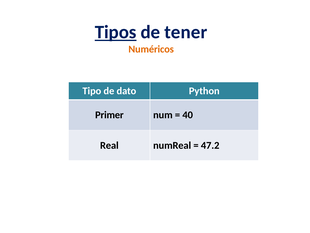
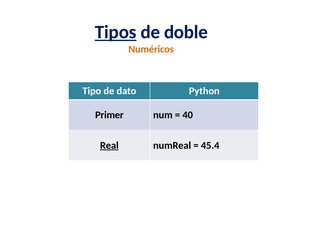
tener: tener -> doble
Real underline: none -> present
47.2: 47.2 -> 45.4
